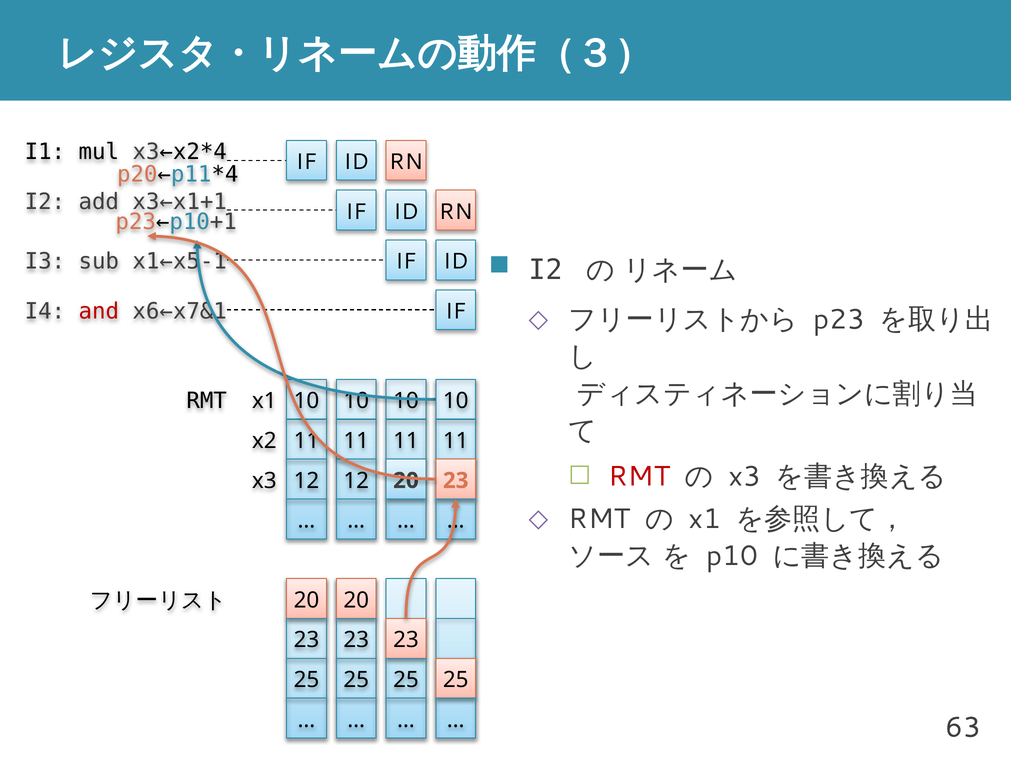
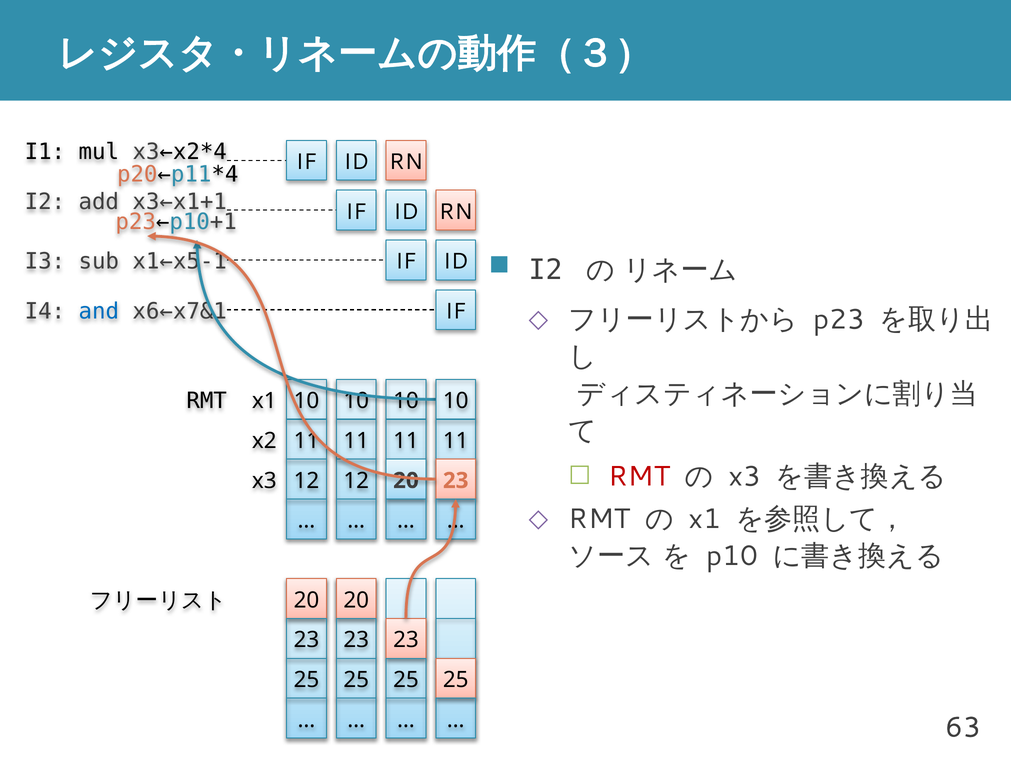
and colour: red -> blue
